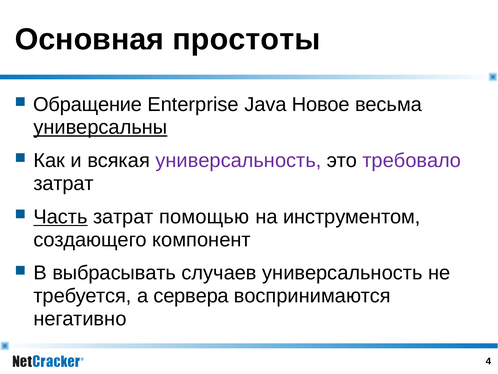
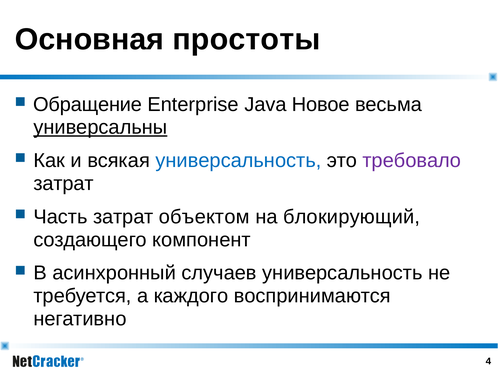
универсальность at (238, 160) colour: purple -> blue
Часть underline: present -> none
помощью: помощью -> объектом
инструментом: инструментом -> блокирующий
выбрасывать: выбрасывать -> асинхронный
сервера: сервера -> каждого
